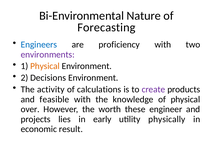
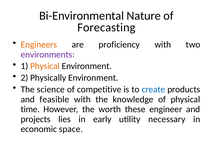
Engineers colour: blue -> orange
Decisions: Decisions -> Physically
activity: activity -> science
calculations: calculations -> competitive
create colour: purple -> blue
over: over -> time
physically: physically -> necessary
result: result -> space
